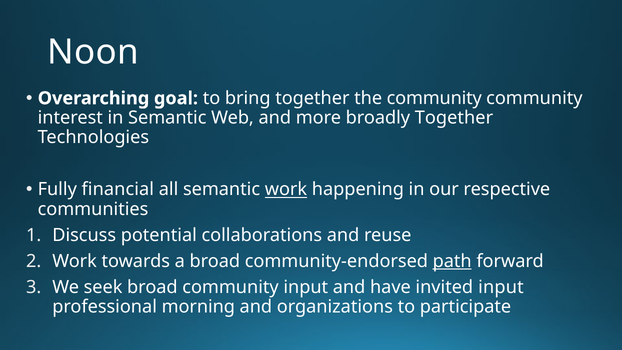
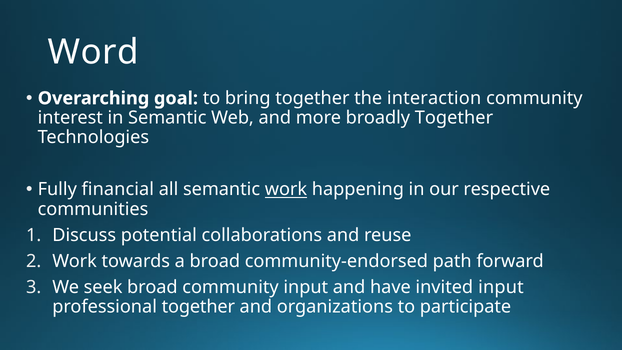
Noon: Noon -> Word
the community: community -> interaction
path underline: present -> none
professional morning: morning -> together
